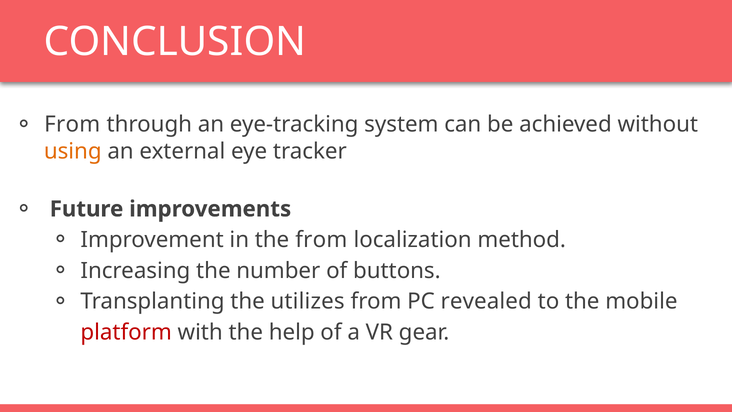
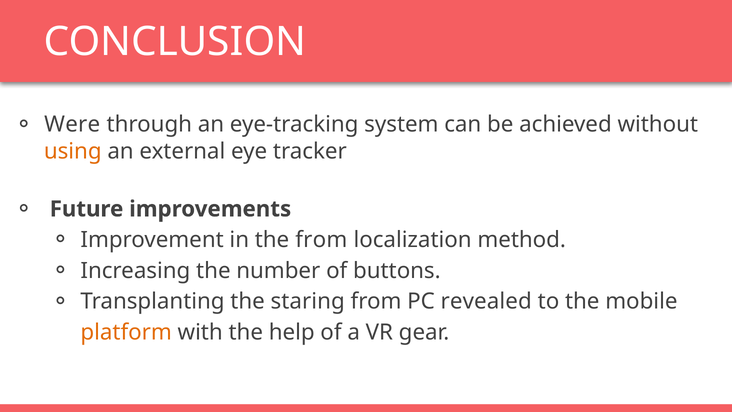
From at (72, 124): From -> Were
utilizes: utilizes -> staring
platform colour: red -> orange
